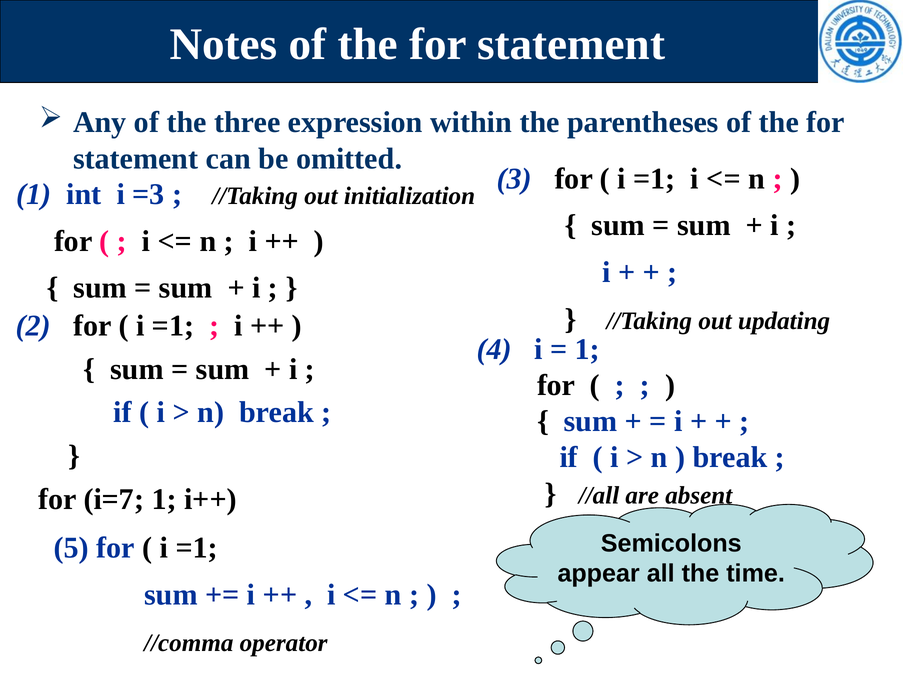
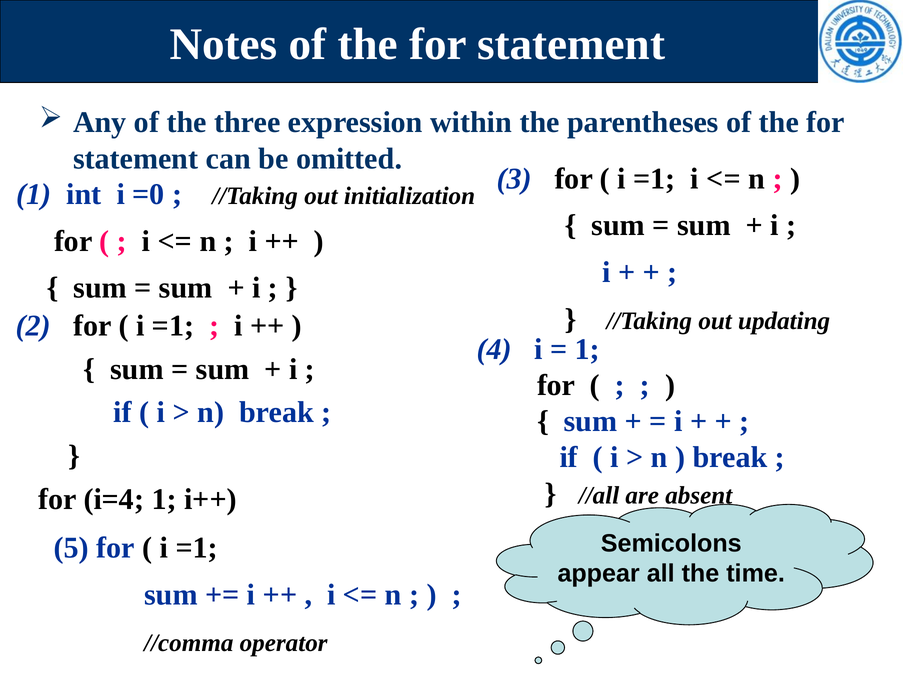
=3: =3 -> =0
i=7: i=7 -> i=4
